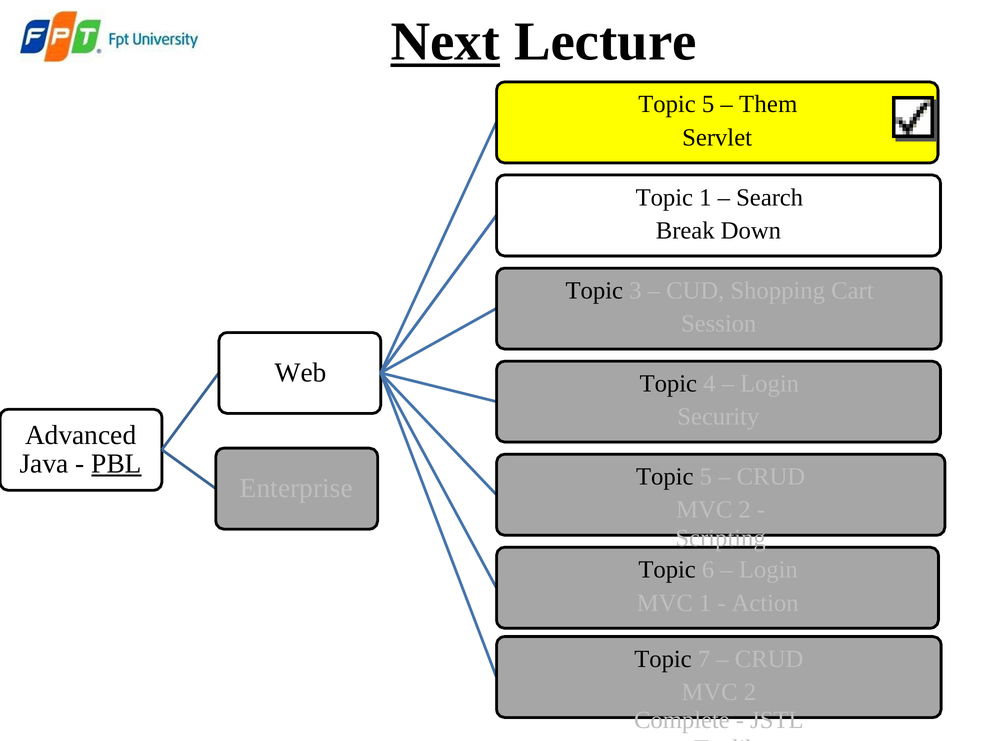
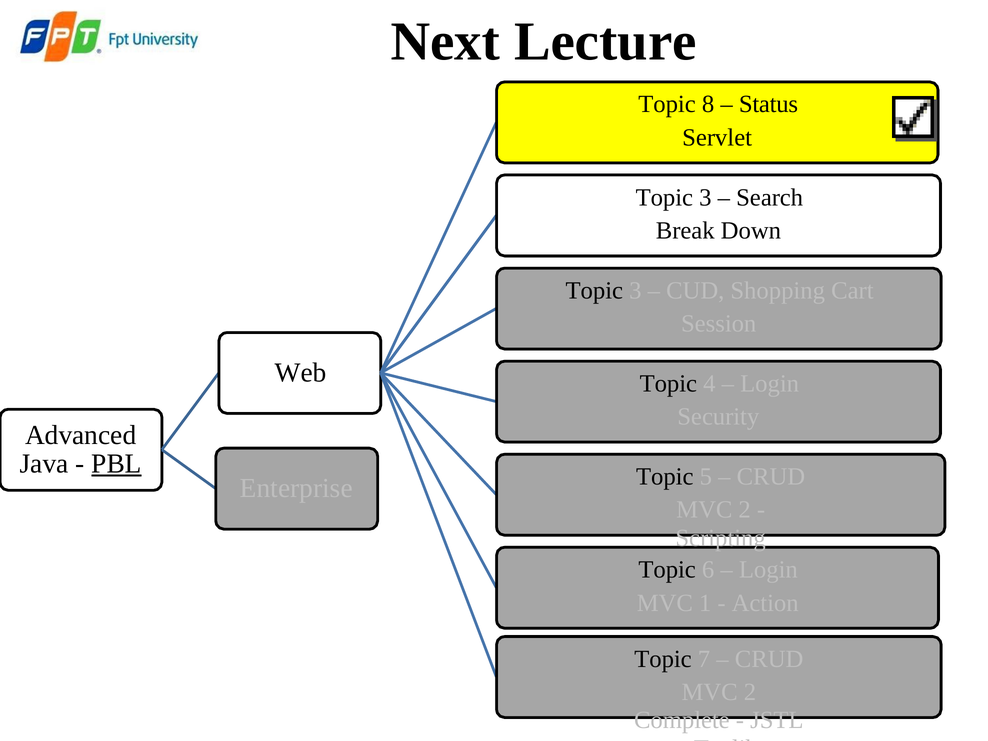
Next underline: present -> none
5 at (708, 104): 5 -> 8
Them: Them -> Status
1 at (705, 197): 1 -> 3
